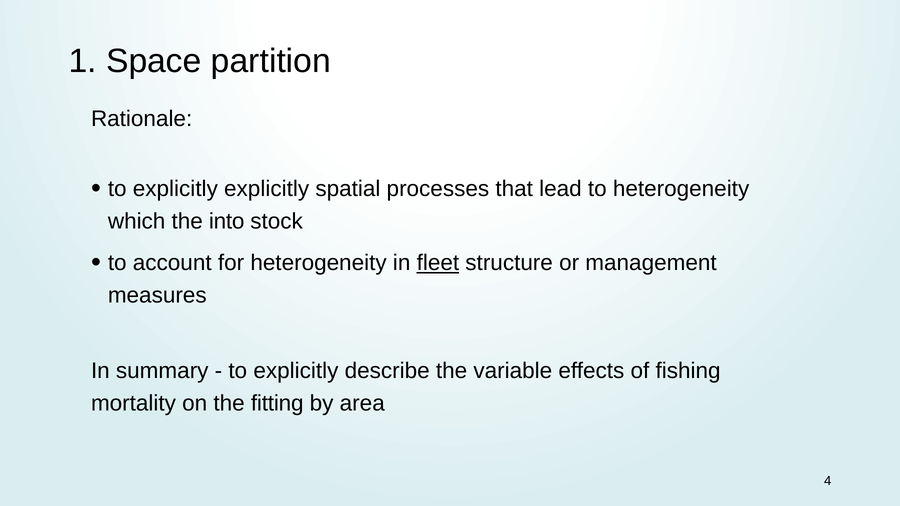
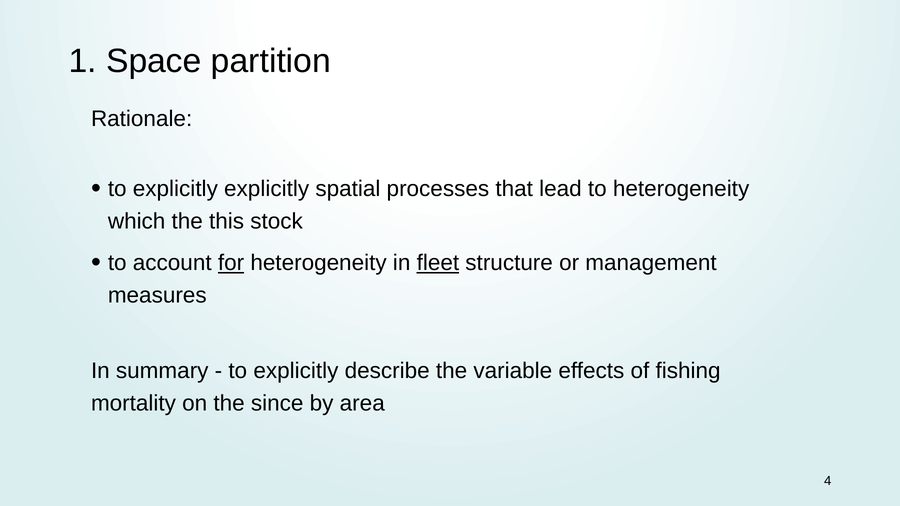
into: into -> this
for underline: none -> present
fitting: fitting -> since
